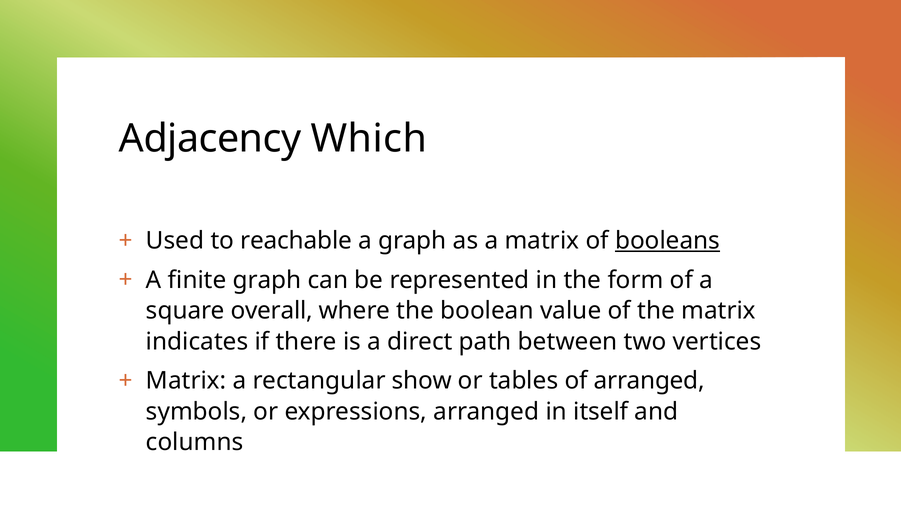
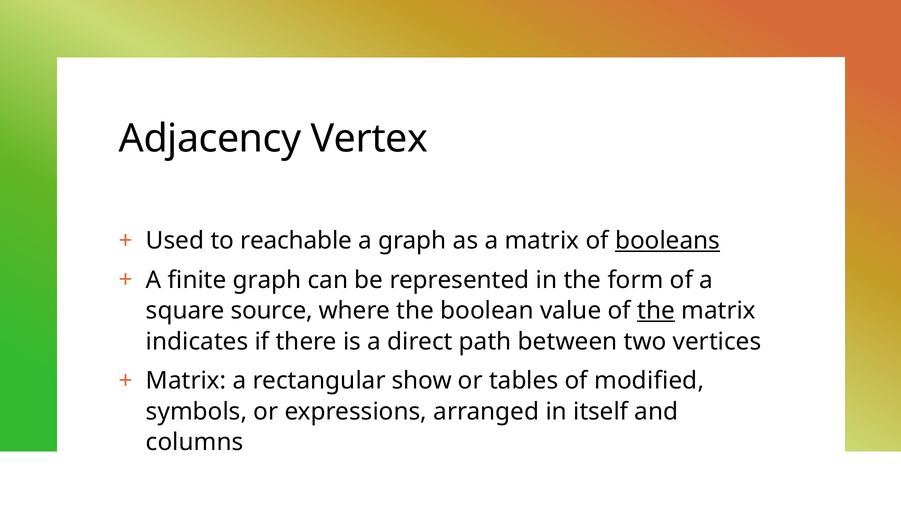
Which: Which -> Vertex
overall: overall -> source
the at (656, 311) underline: none -> present
of arranged: arranged -> modified
